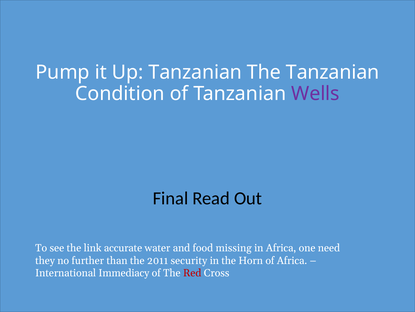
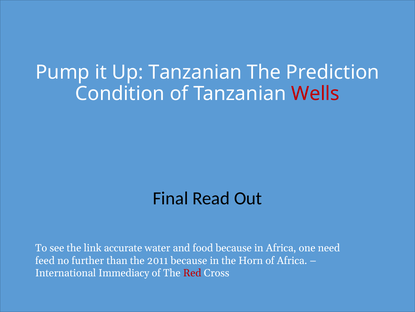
The Tanzanian: Tanzanian -> Prediction
Wells colour: purple -> red
food missing: missing -> because
they: they -> feed
2011 security: security -> because
